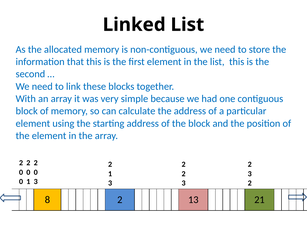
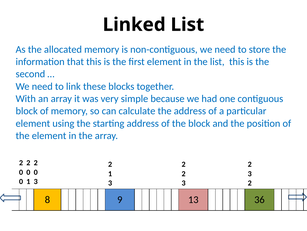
8 2: 2 -> 9
21: 21 -> 36
